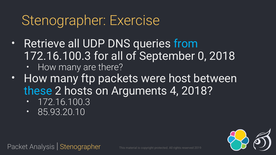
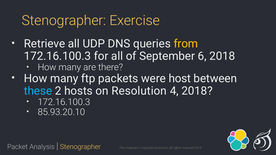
from colour: light blue -> yellow
0: 0 -> 6
Arguments: Arguments -> Resolution
